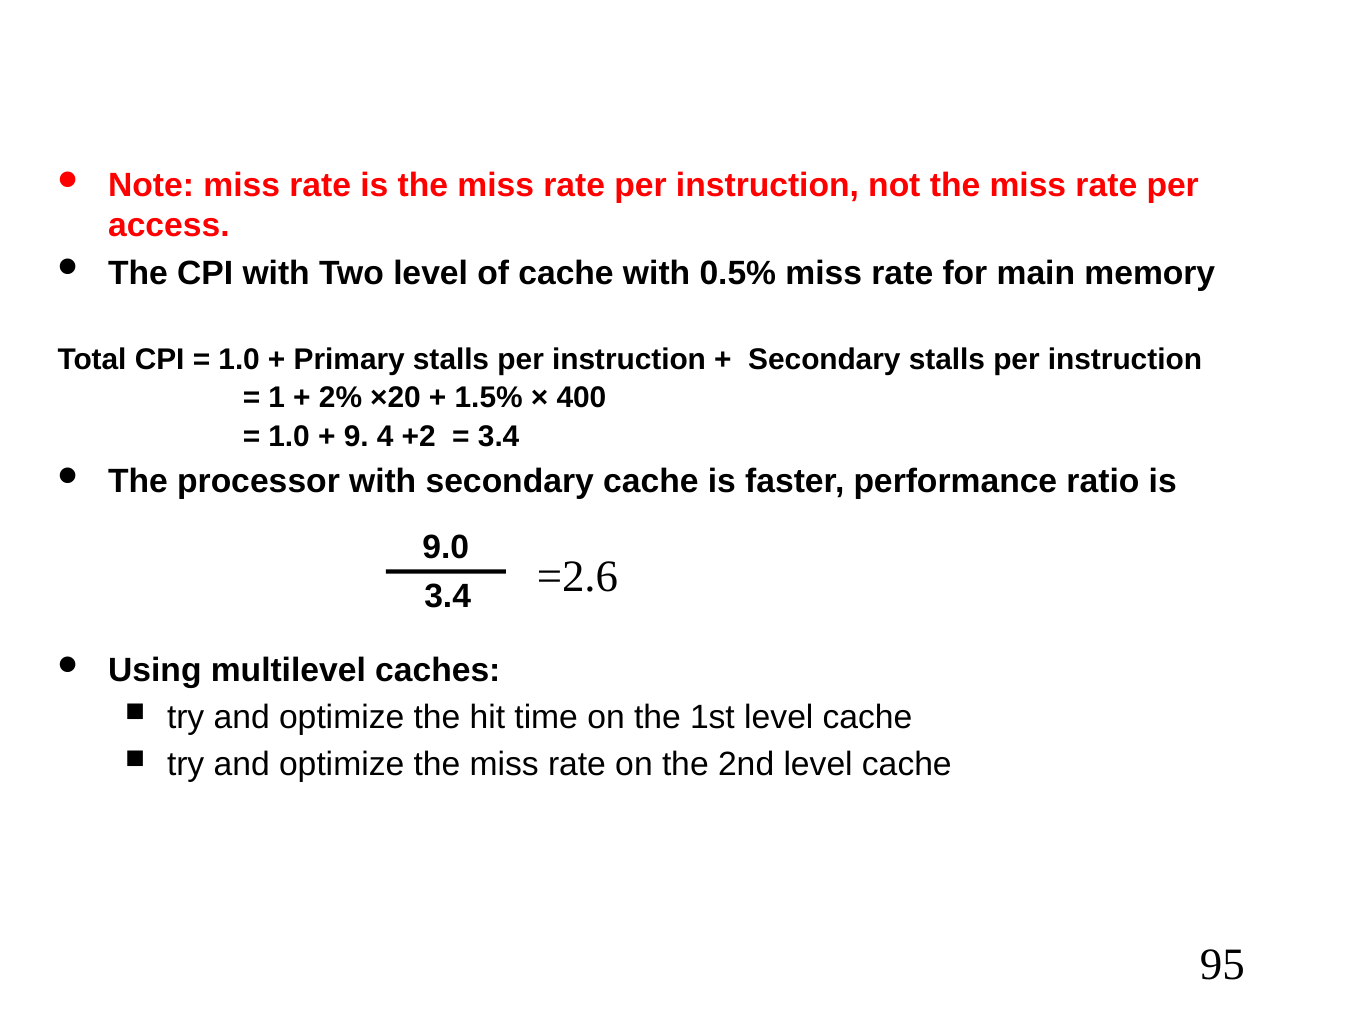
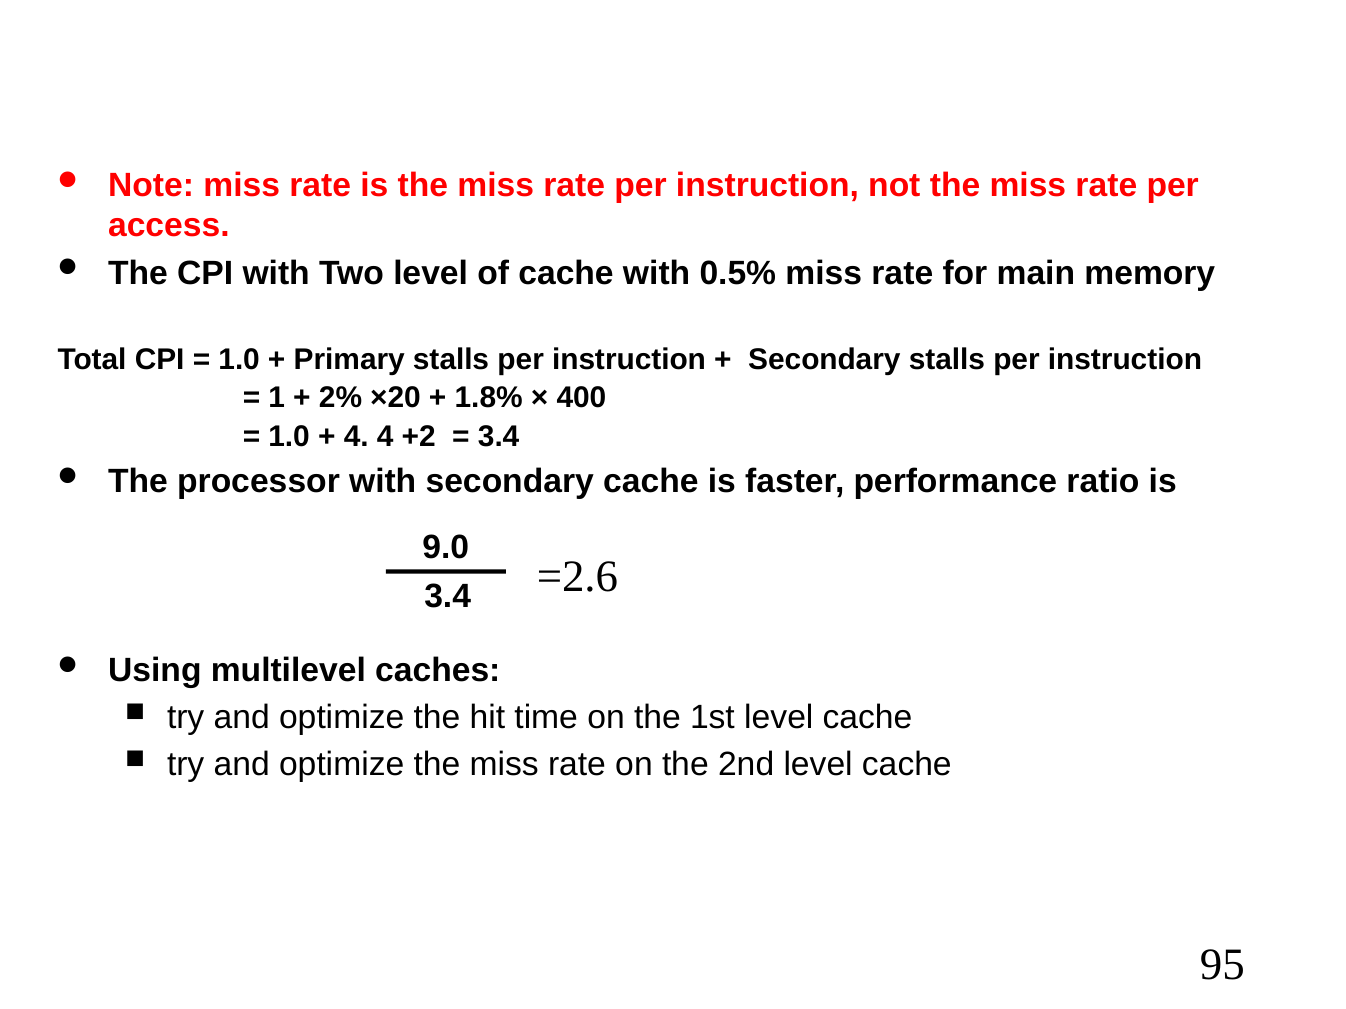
1.5%: 1.5% -> 1.8%
9 at (356, 436): 9 -> 4
